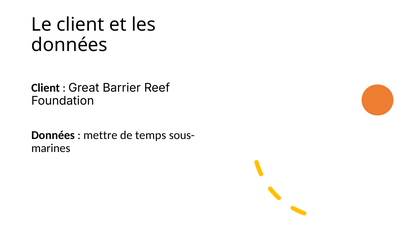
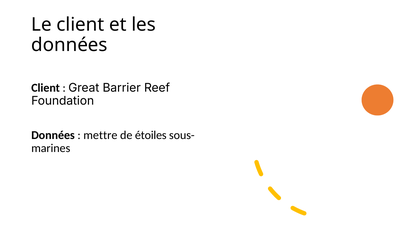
temps: temps -> étoiles
